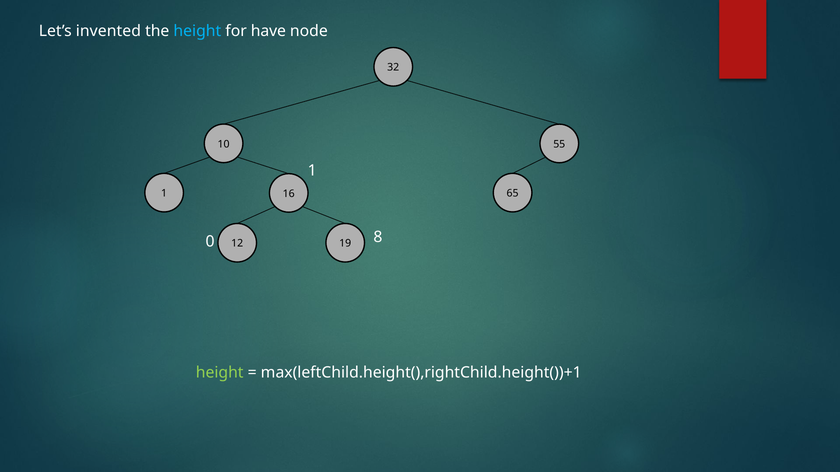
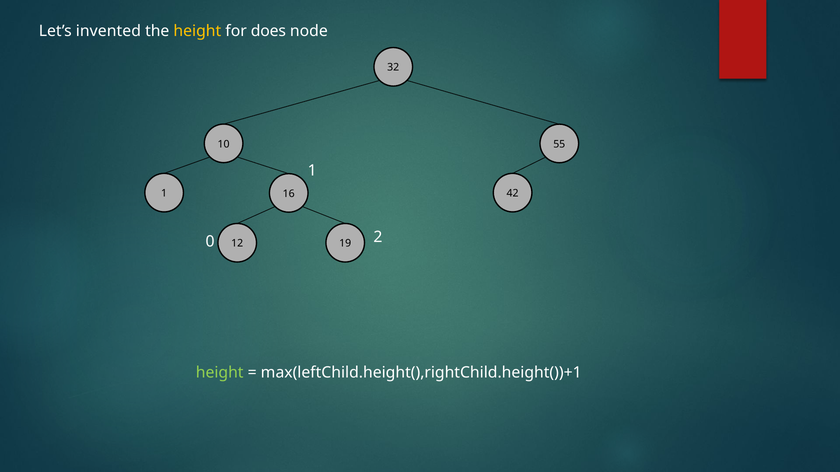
height at (197, 31) colour: light blue -> yellow
have: have -> does
65: 65 -> 42
8: 8 -> 2
